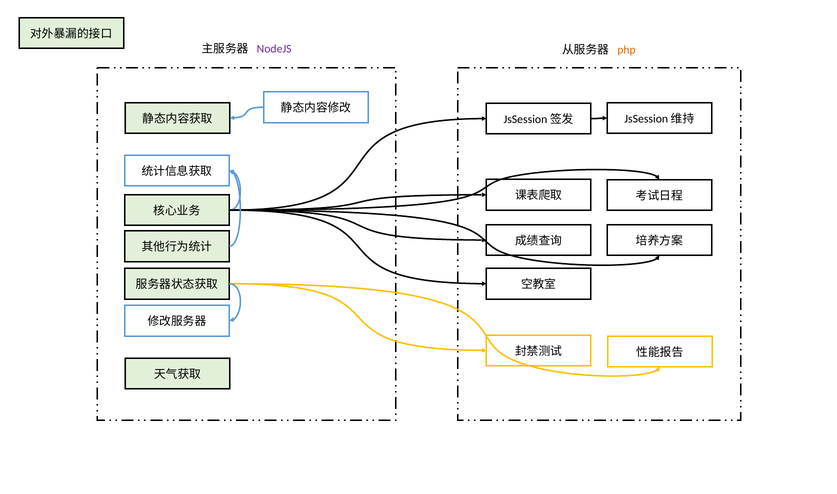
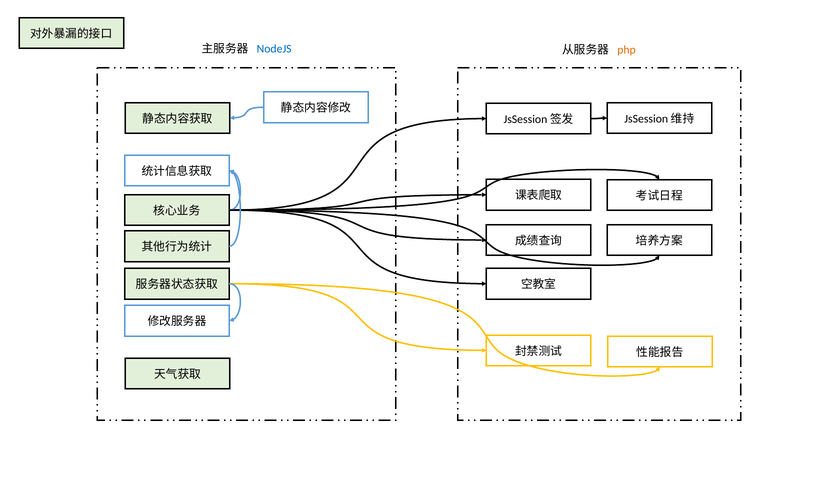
NodeJS colour: purple -> blue
